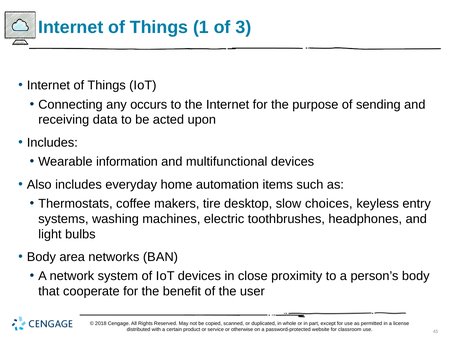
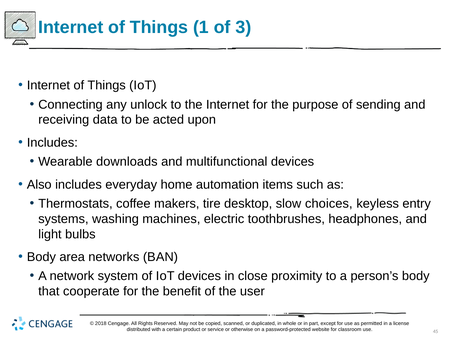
occurs: occurs -> unlock
information: information -> downloads
